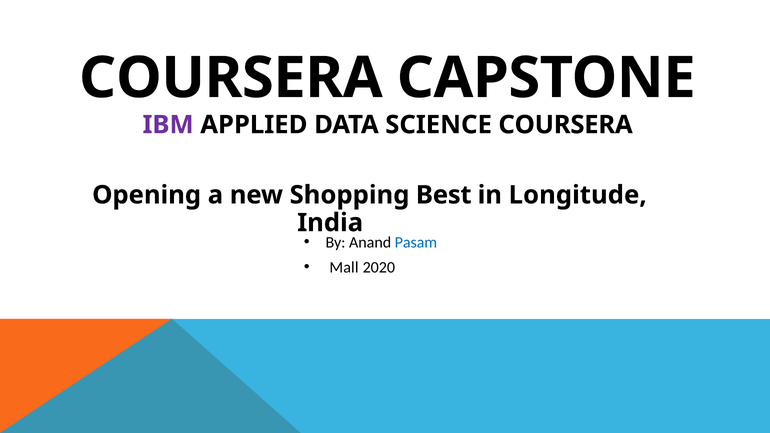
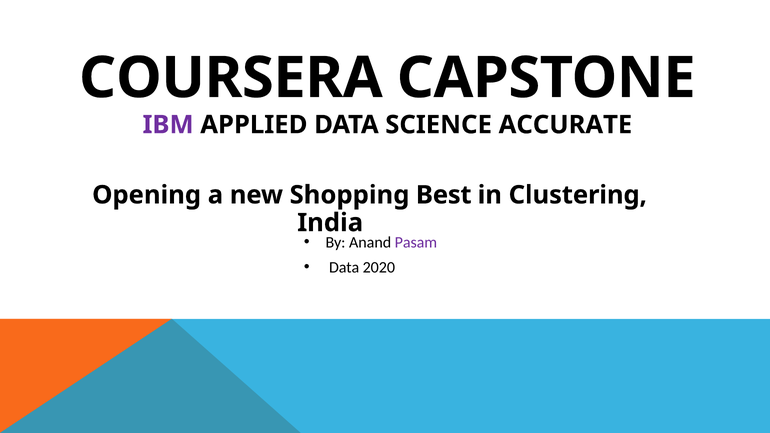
SCIENCE COURSERA: COURSERA -> ACCURATE
Longitude: Longitude -> Clustering
Pasam colour: blue -> purple
Mall at (344, 267): Mall -> Data
